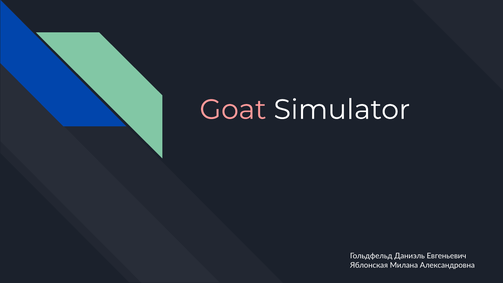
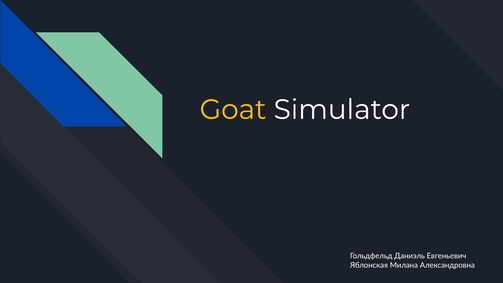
Goat colour: pink -> yellow
